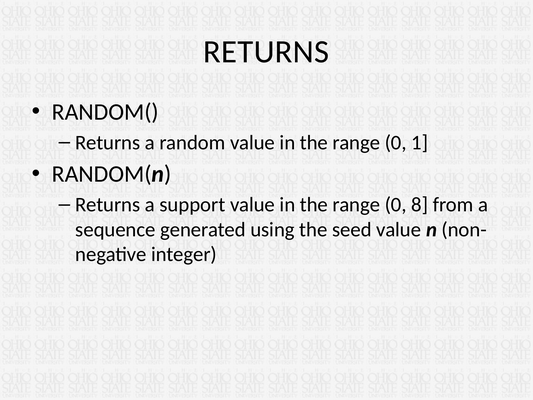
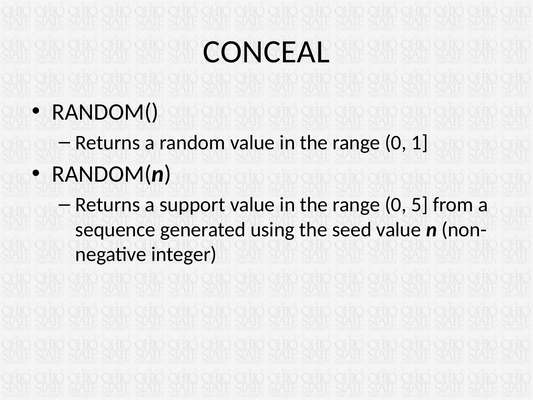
RETURNS at (266, 52): RETURNS -> CONCEAL
8: 8 -> 5
